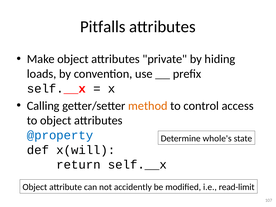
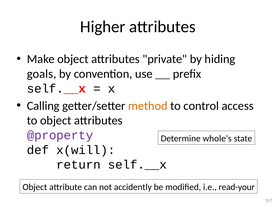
Pitfalls: Pitfalls -> Higher
loads: loads -> goals
@property colour: blue -> purple
read-limit: read-limit -> read-your
